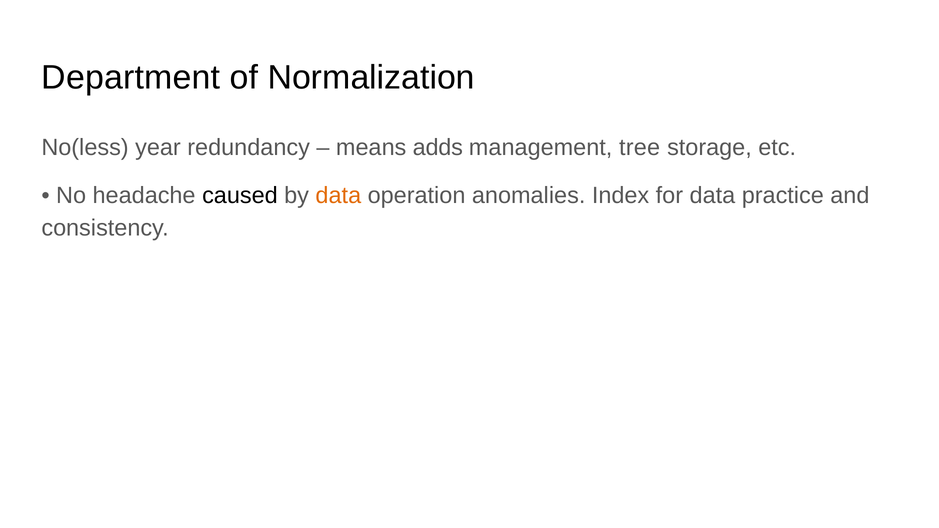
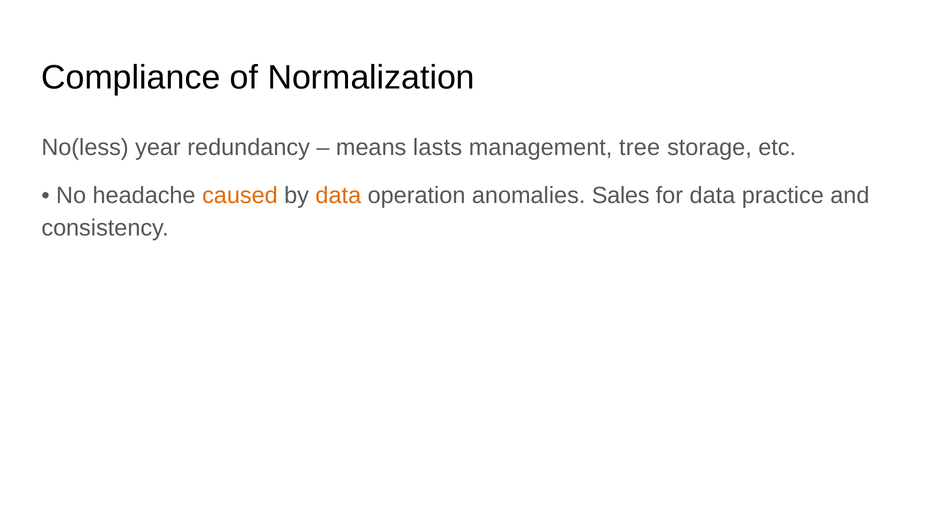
Department: Department -> Compliance
adds: adds -> lasts
caused colour: black -> orange
Index: Index -> Sales
